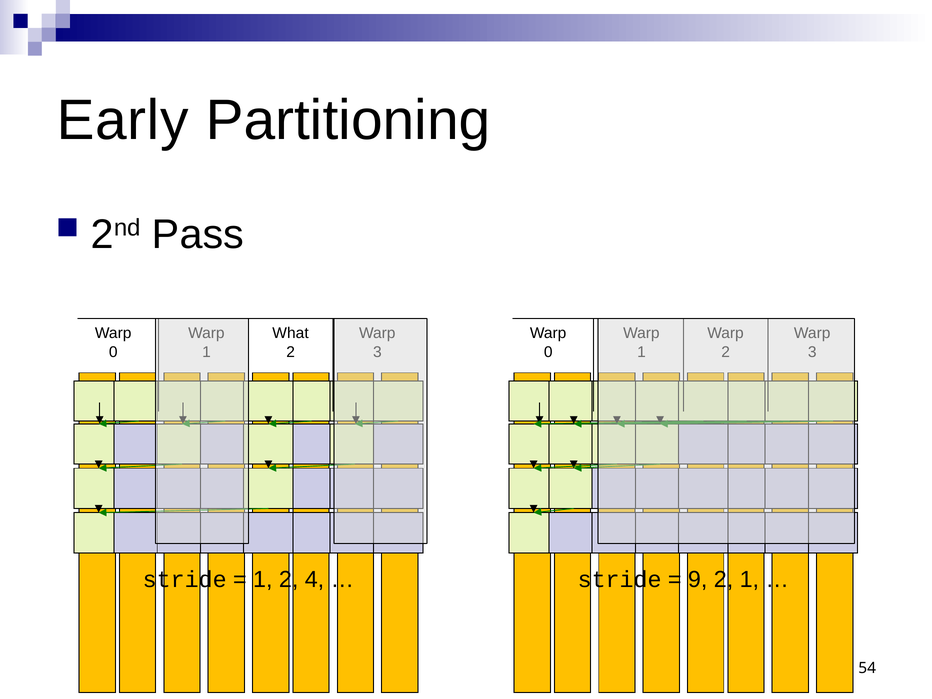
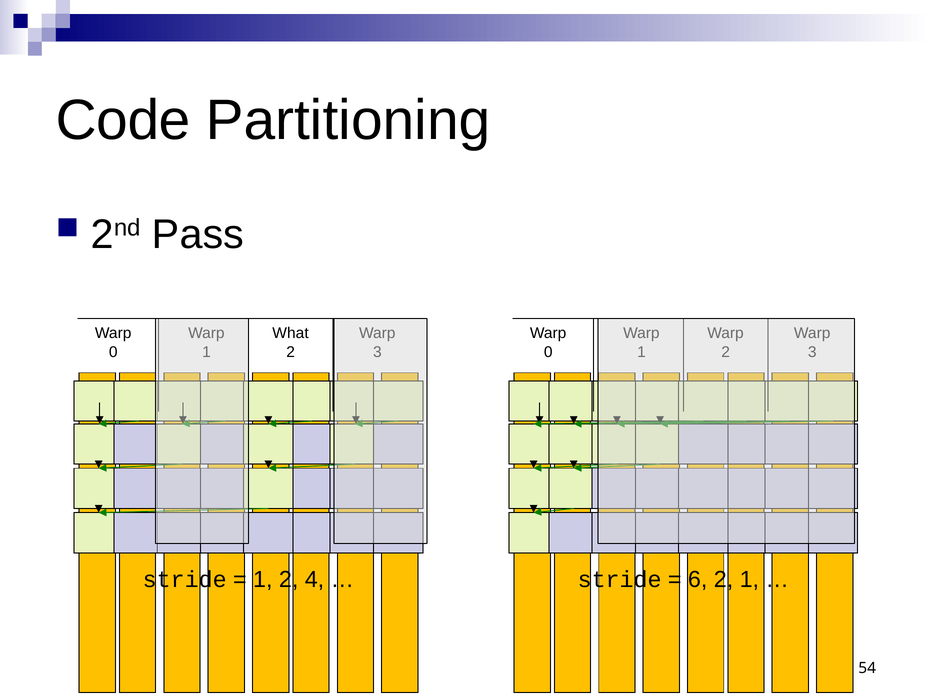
Early: Early -> Code
9: 9 -> 6
